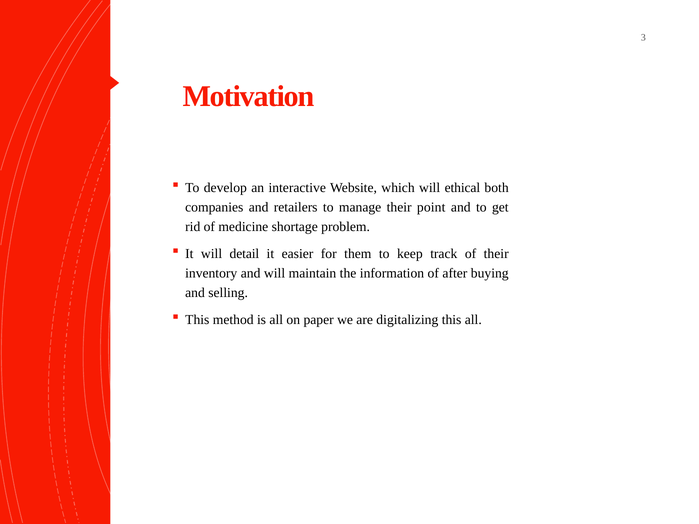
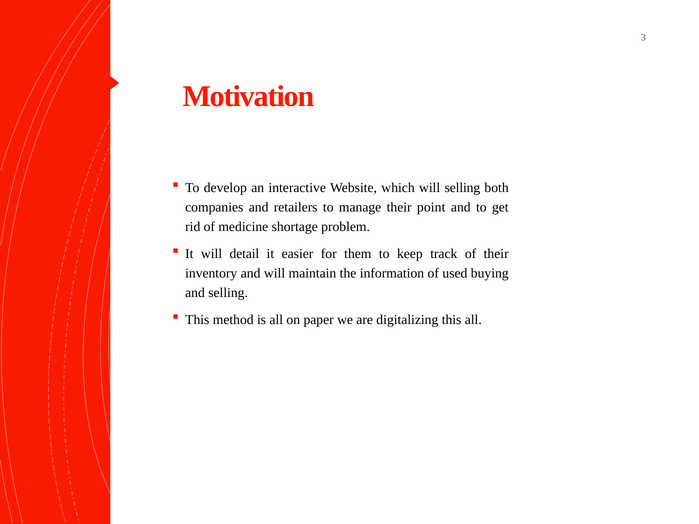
will ethical: ethical -> selling
after: after -> used
